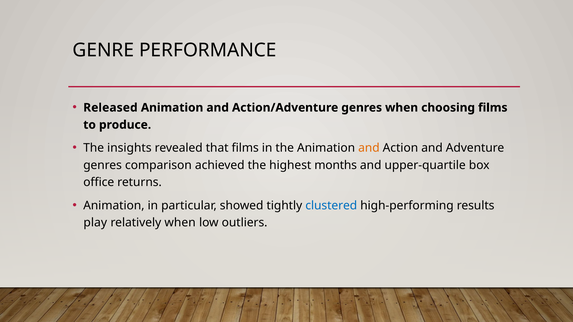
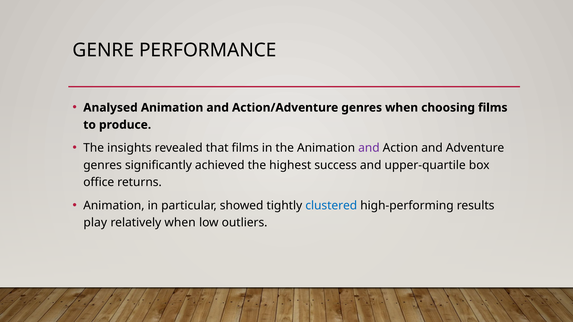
Released: Released -> Analysed
and at (369, 148) colour: orange -> purple
comparison: comparison -> significantly
months: months -> success
